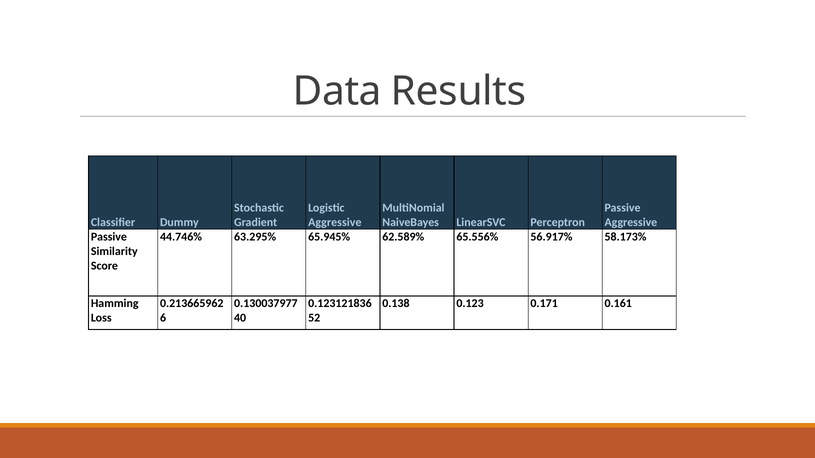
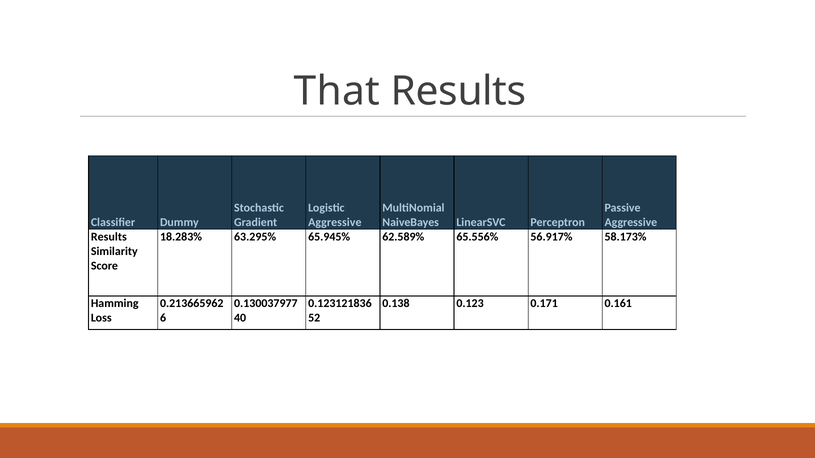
Data: Data -> That
Passive at (109, 237): Passive -> Results
44.746%: 44.746% -> 18.283%
